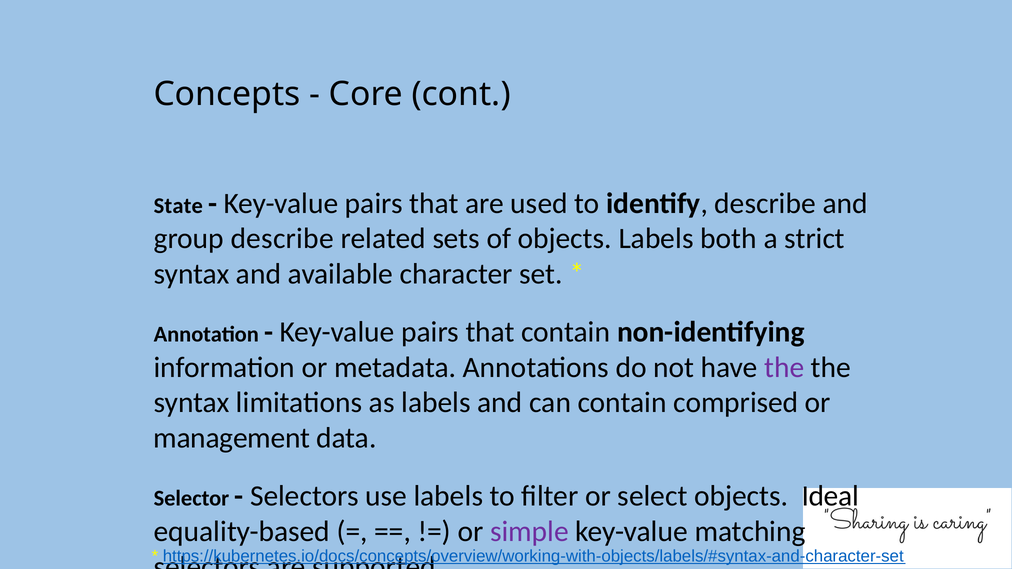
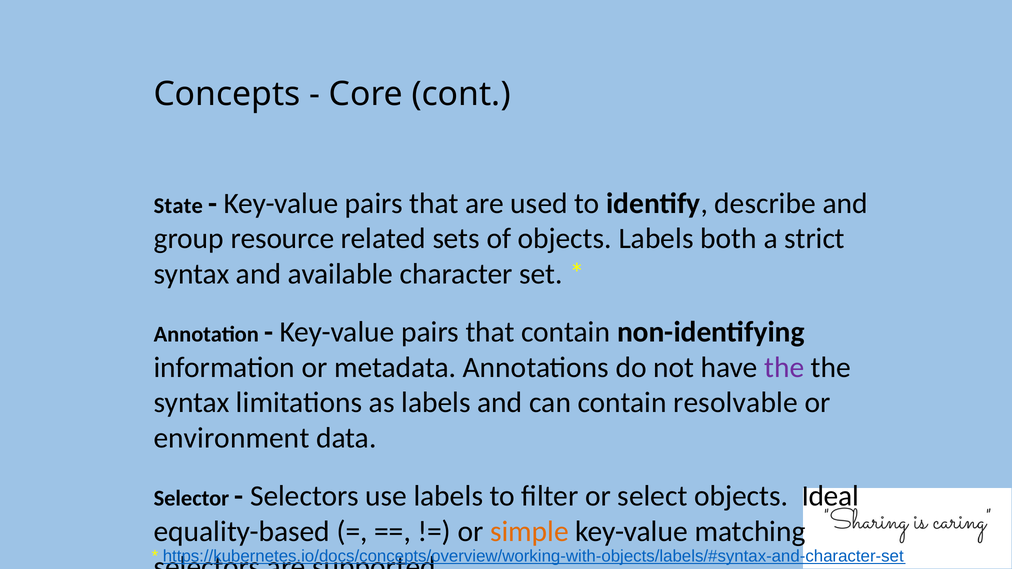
group describe: describe -> resource
comprised: comprised -> resolvable
management at (232, 438): management -> environment
simple colour: purple -> orange
